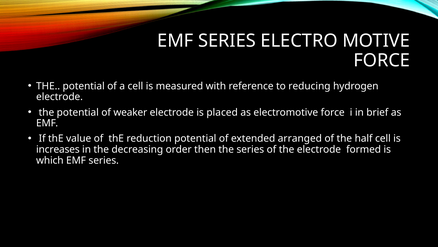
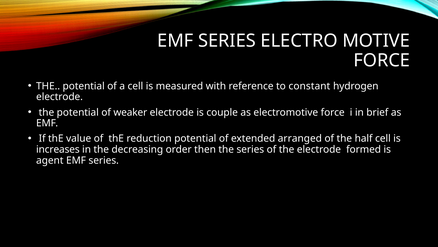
reducing: reducing -> constant
placed: placed -> couple
which: which -> agent
